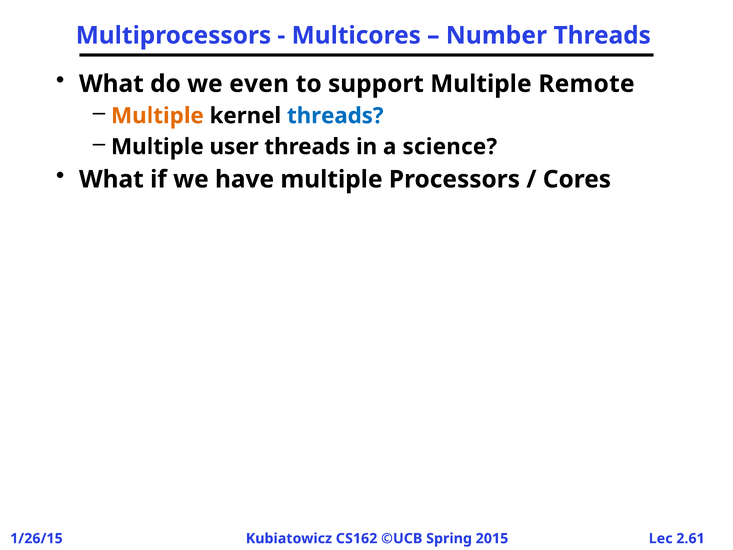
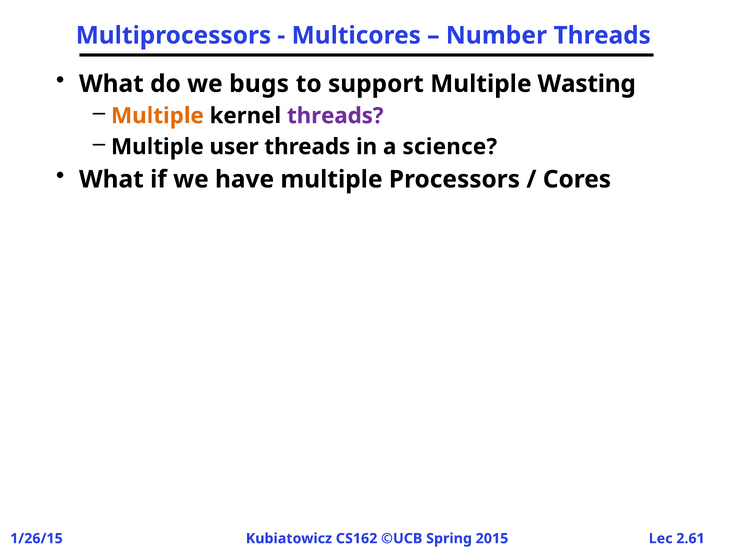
even: even -> bugs
Remote: Remote -> Wasting
threads at (335, 116) colour: blue -> purple
